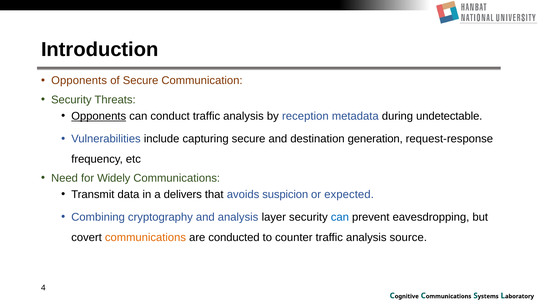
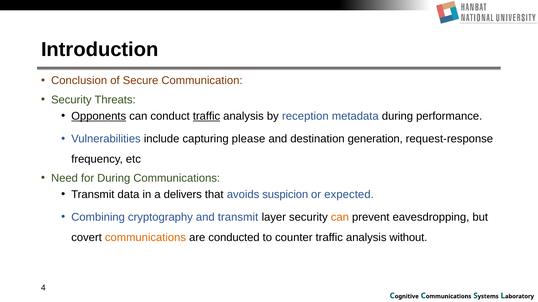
Opponents at (79, 81): Opponents -> Conclusion
traffic at (206, 116) underline: none -> present
undetectable: undetectable -> performance
capturing secure: secure -> please
for Widely: Widely -> During
and analysis: analysis -> transmit
can at (340, 218) colour: blue -> orange
source: source -> without
